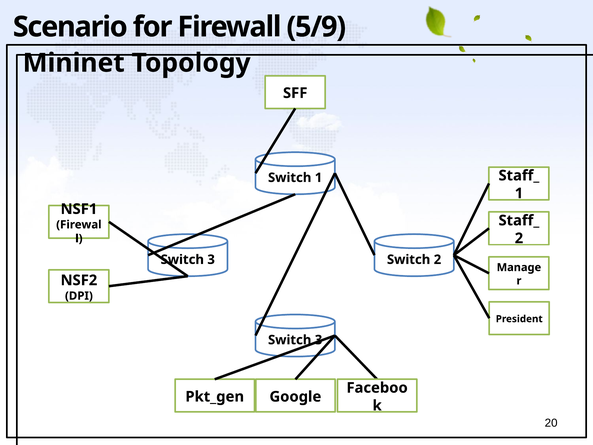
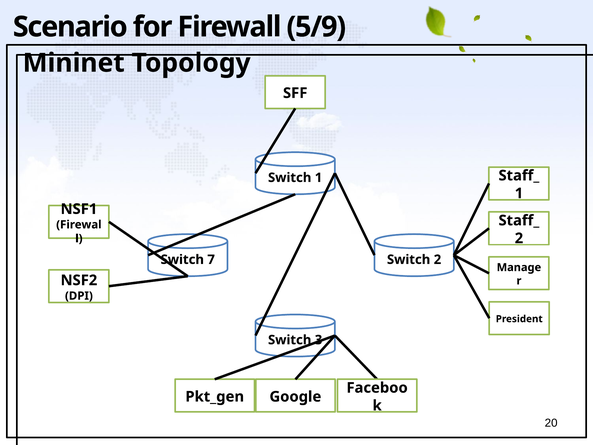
3 at (211, 259): 3 -> 7
